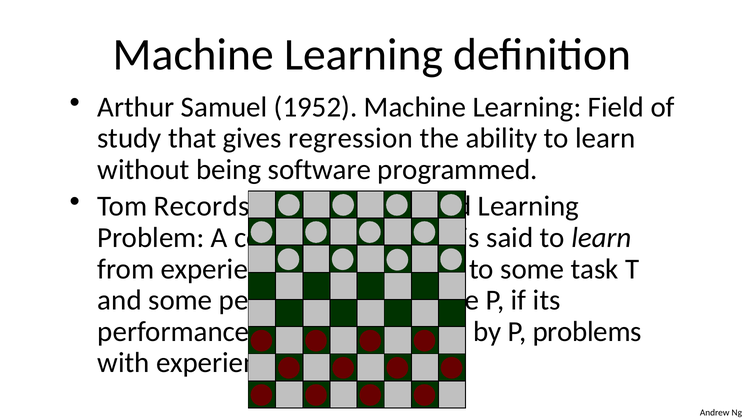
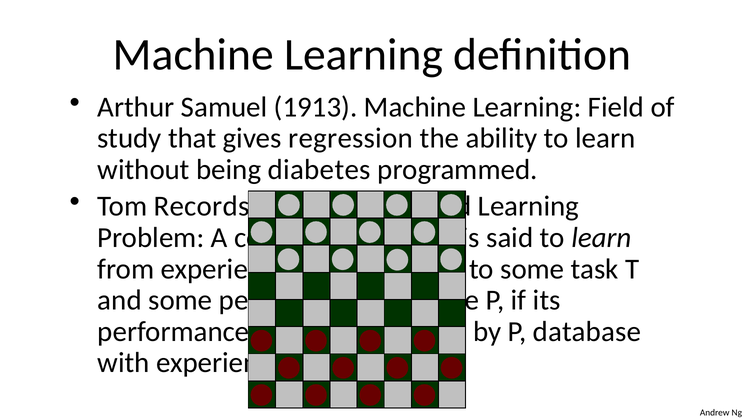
1952: 1952 -> 1913
software: software -> diabetes
problems: problems -> database
